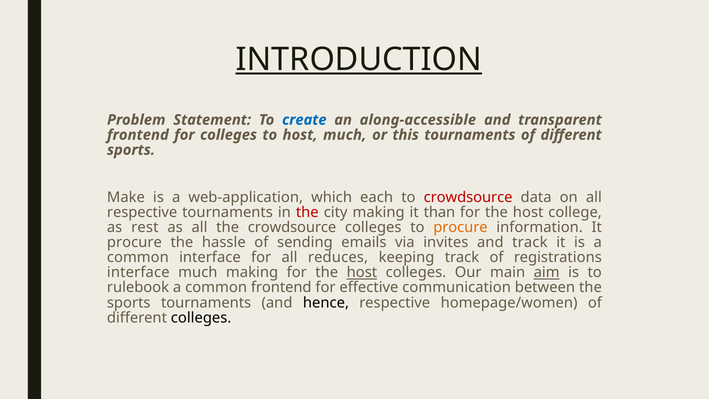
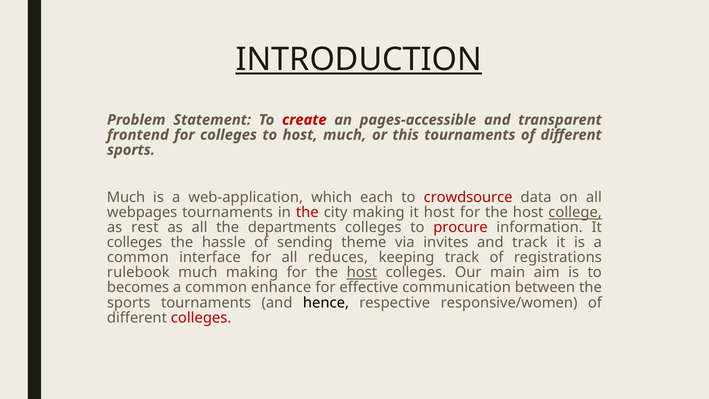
create colour: blue -> red
along-accessible: along-accessible -> pages-accessible
Make at (126, 197): Make -> Much
respective at (142, 212): respective -> webpages
it than: than -> host
college underline: none -> present
the crowdsource: crowdsource -> departments
procure at (460, 227) colour: orange -> red
procure at (134, 242): procure -> colleges
emails: emails -> theme
interface at (138, 272): interface -> rulebook
aim underline: present -> none
rulebook: rulebook -> becomes
common frontend: frontend -> enhance
homepage/women: homepage/women -> responsive/women
colleges at (201, 317) colour: black -> red
